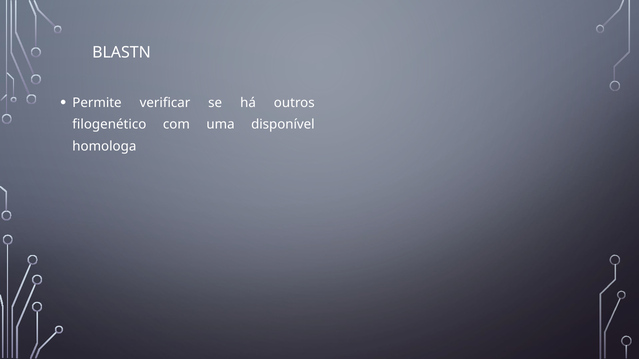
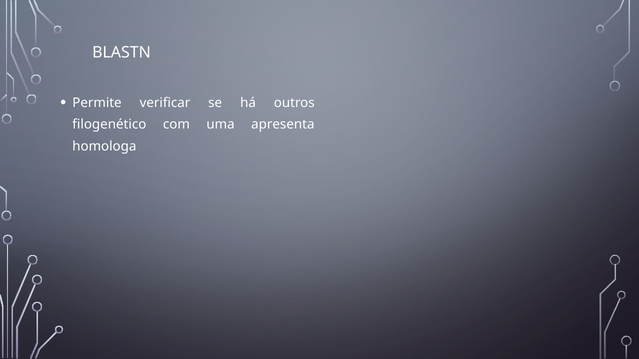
disponível: disponível -> apresenta
